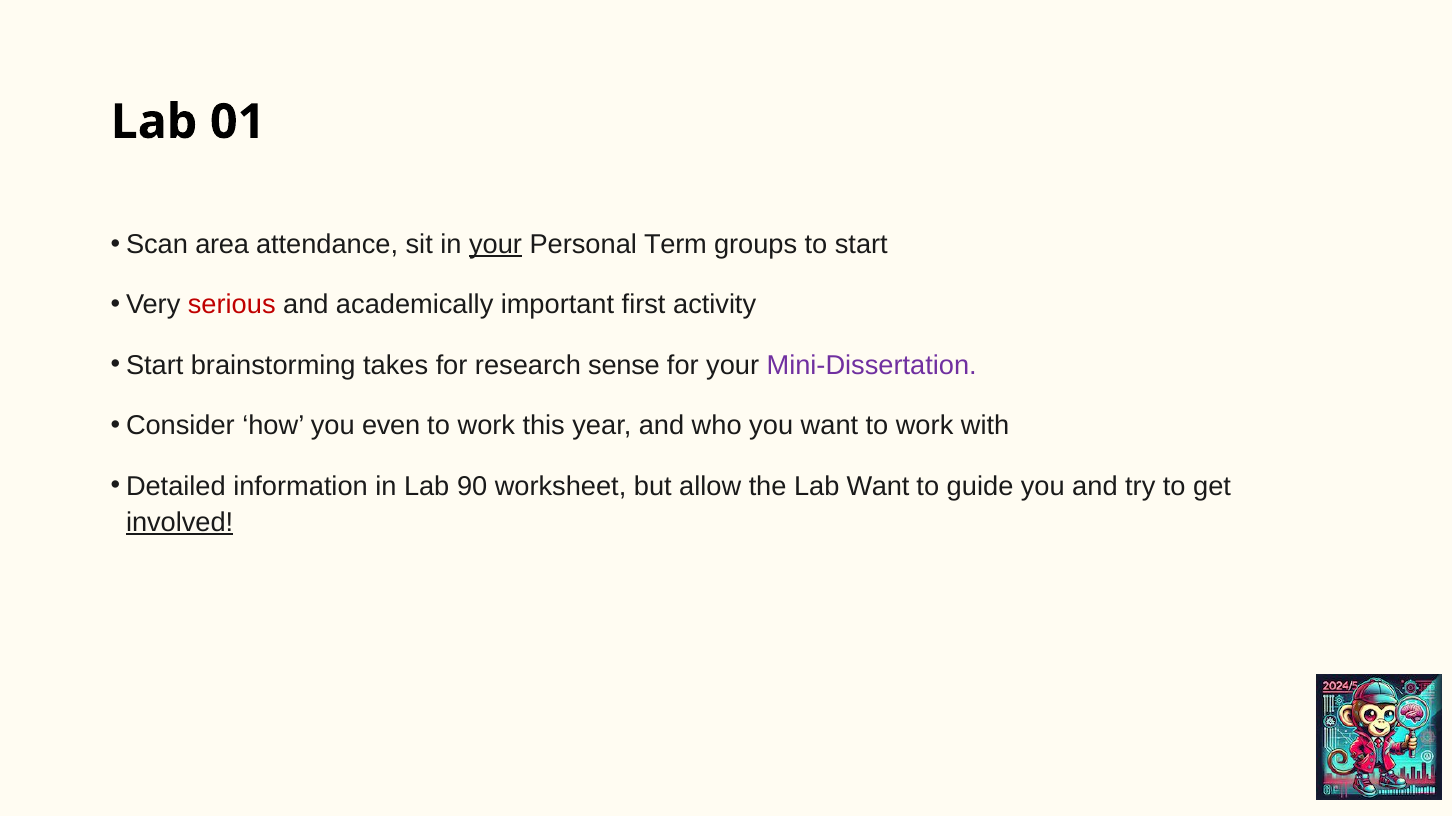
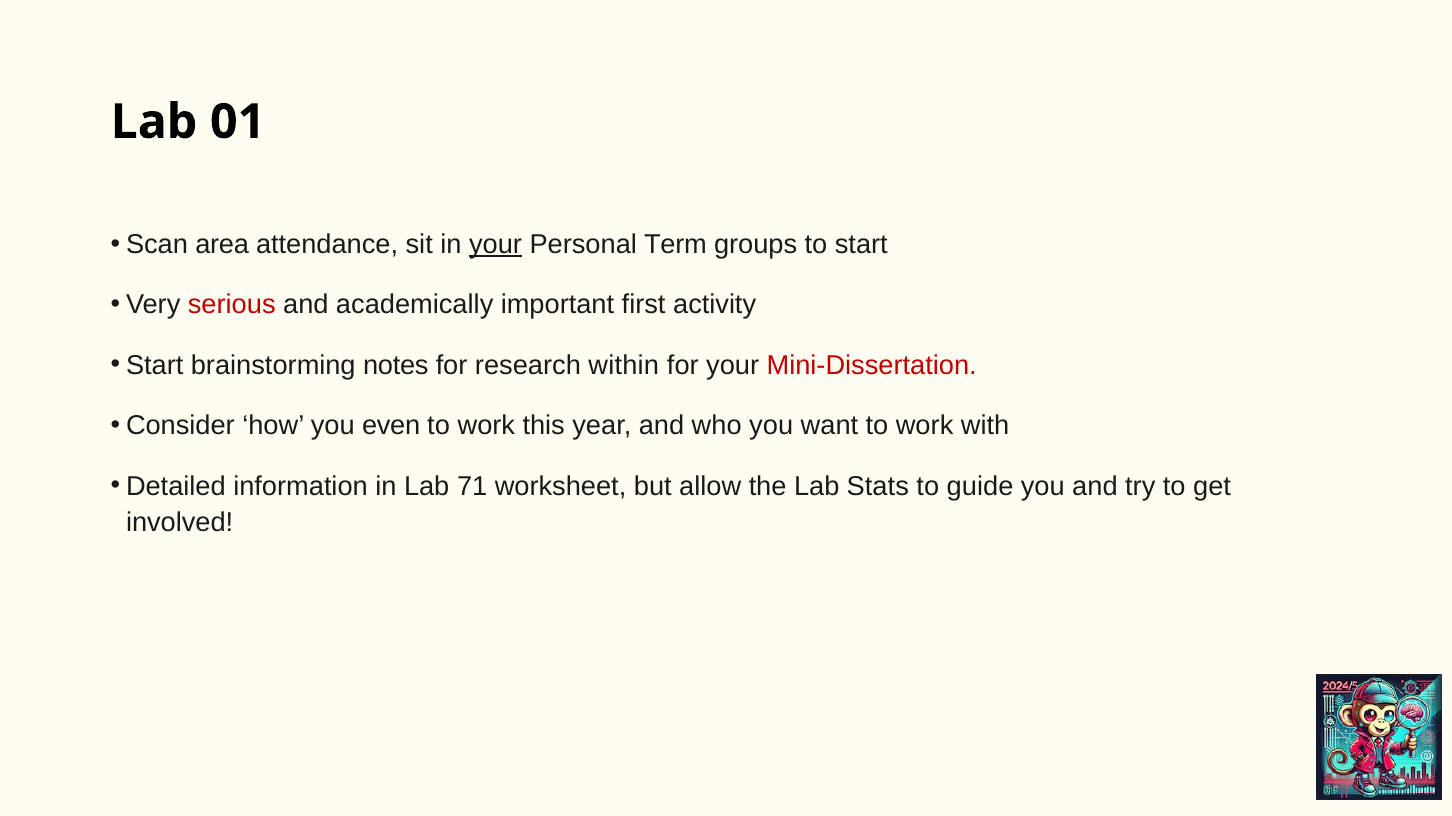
takes: takes -> notes
sense: sense -> within
Mini-Dissertation colour: purple -> red
90: 90 -> 71
Lab Want: Want -> Stats
involved underline: present -> none
